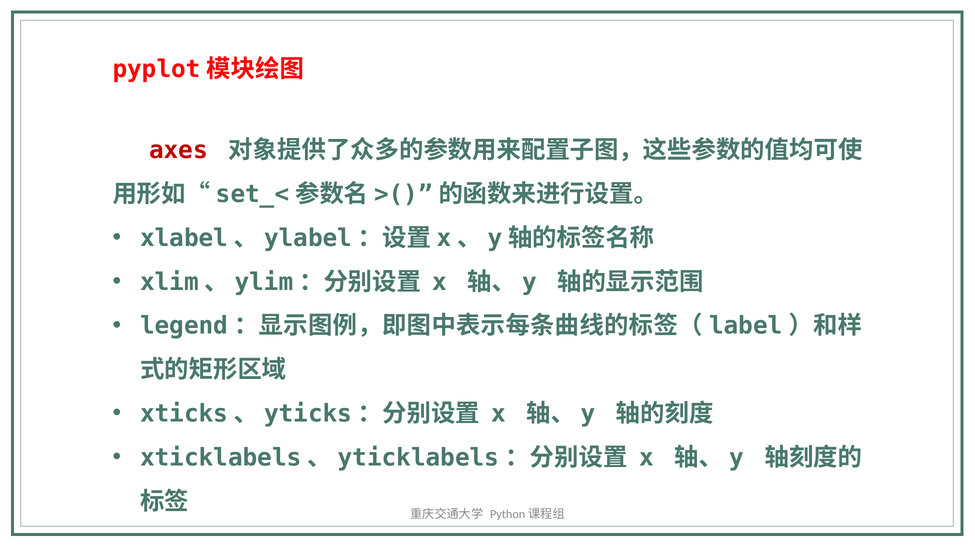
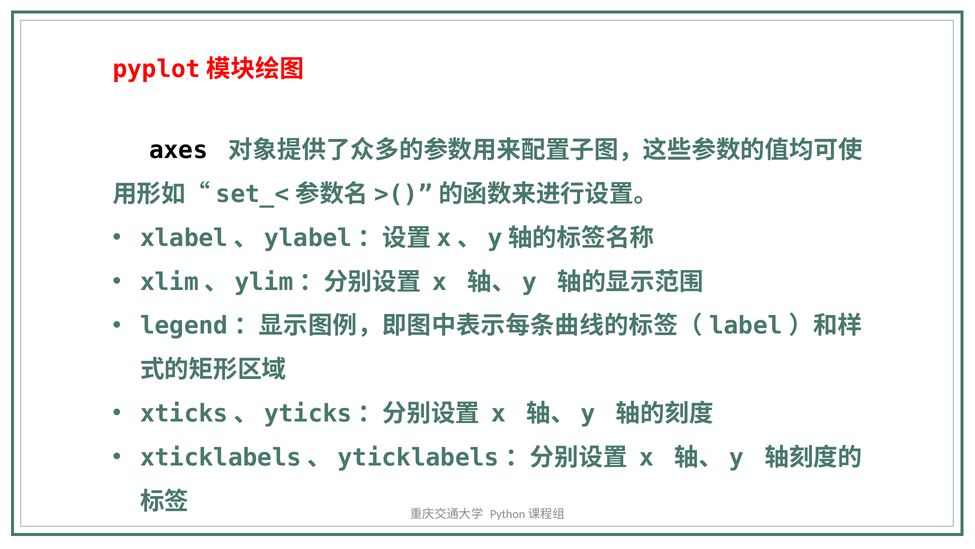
axes colour: red -> black
